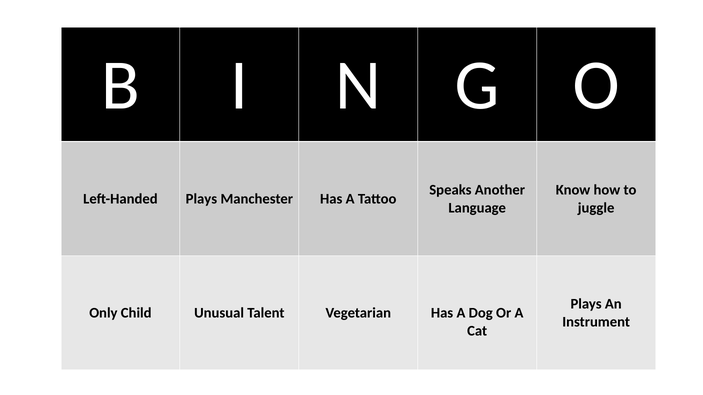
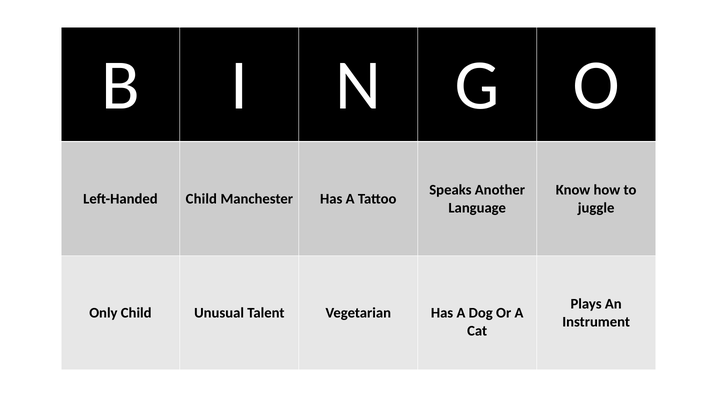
Left-Handed Plays: Plays -> Child
